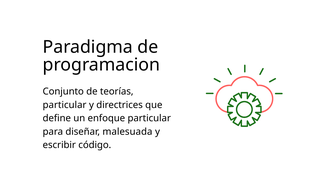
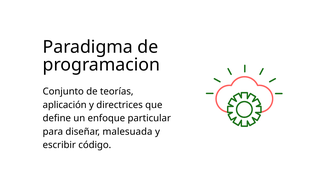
particular at (65, 105): particular -> aplicación
